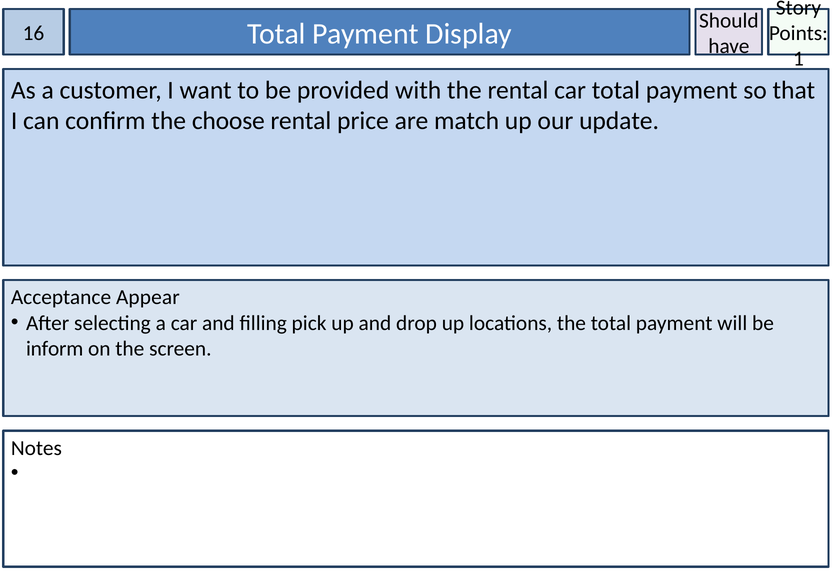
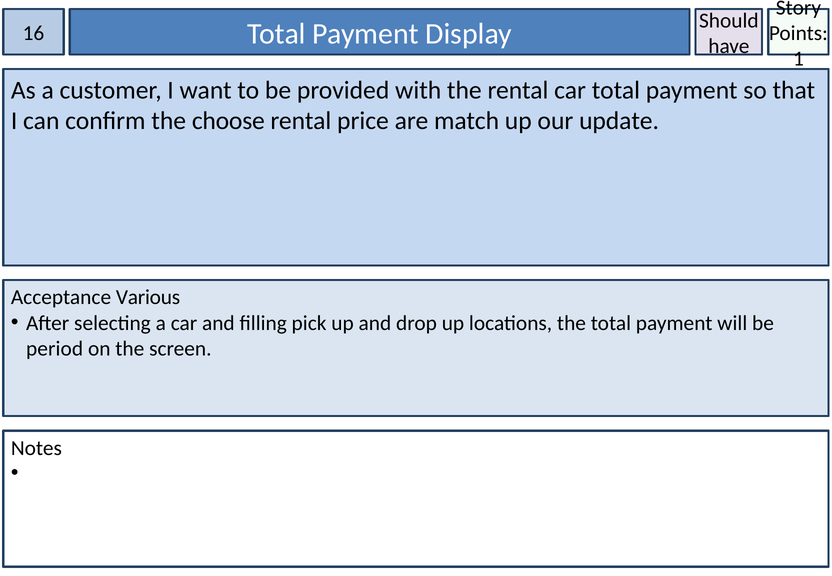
Appear: Appear -> Various
inform: inform -> period
